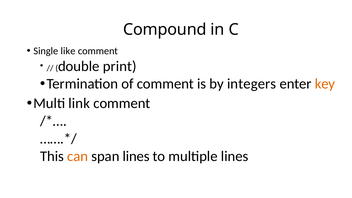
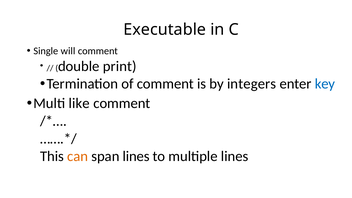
Compound: Compound -> Executable
like: like -> will
key colour: orange -> blue
link: link -> like
